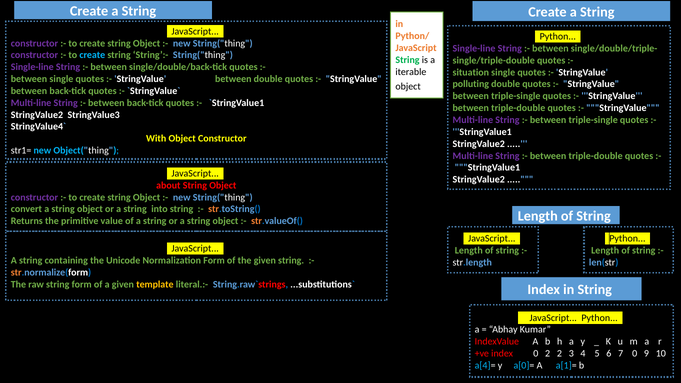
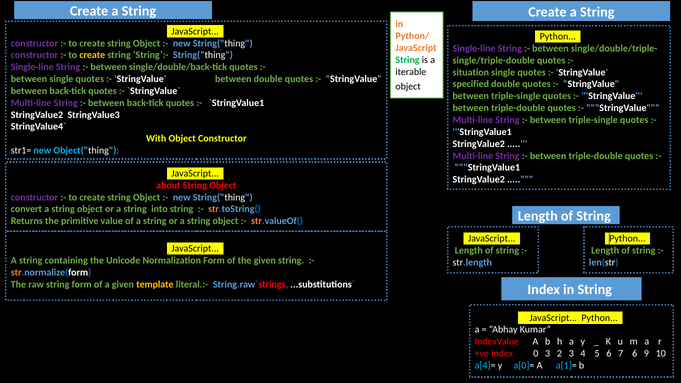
create at (92, 55) colour: light blue -> yellow
polluting: polluting -> specified
0 2: 2 -> 3
7 0: 0 -> 6
